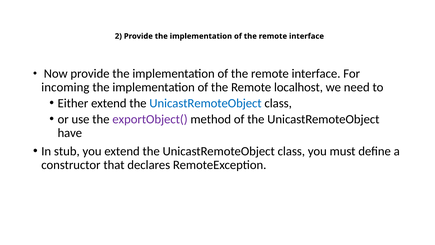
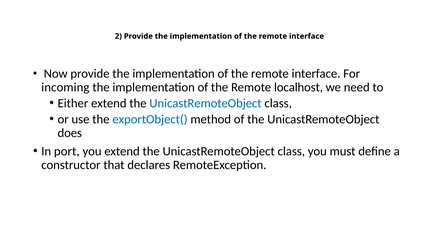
exportObject( colour: purple -> blue
have: have -> does
stub: stub -> port
